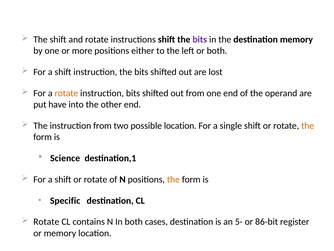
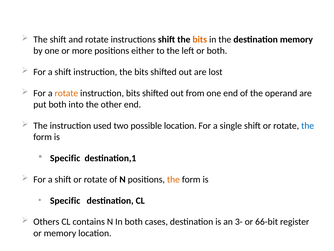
bits at (200, 39) colour: purple -> orange
put have: have -> both
instruction from: from -> used
the at (308, 125) colour: orange -> blue
Science at (65, 158): Science -> Specific
Rotate at (46, 221): Rotate -> Others
5-: 5- -> 3-
86-bit: 86-bit -> 66-bit
